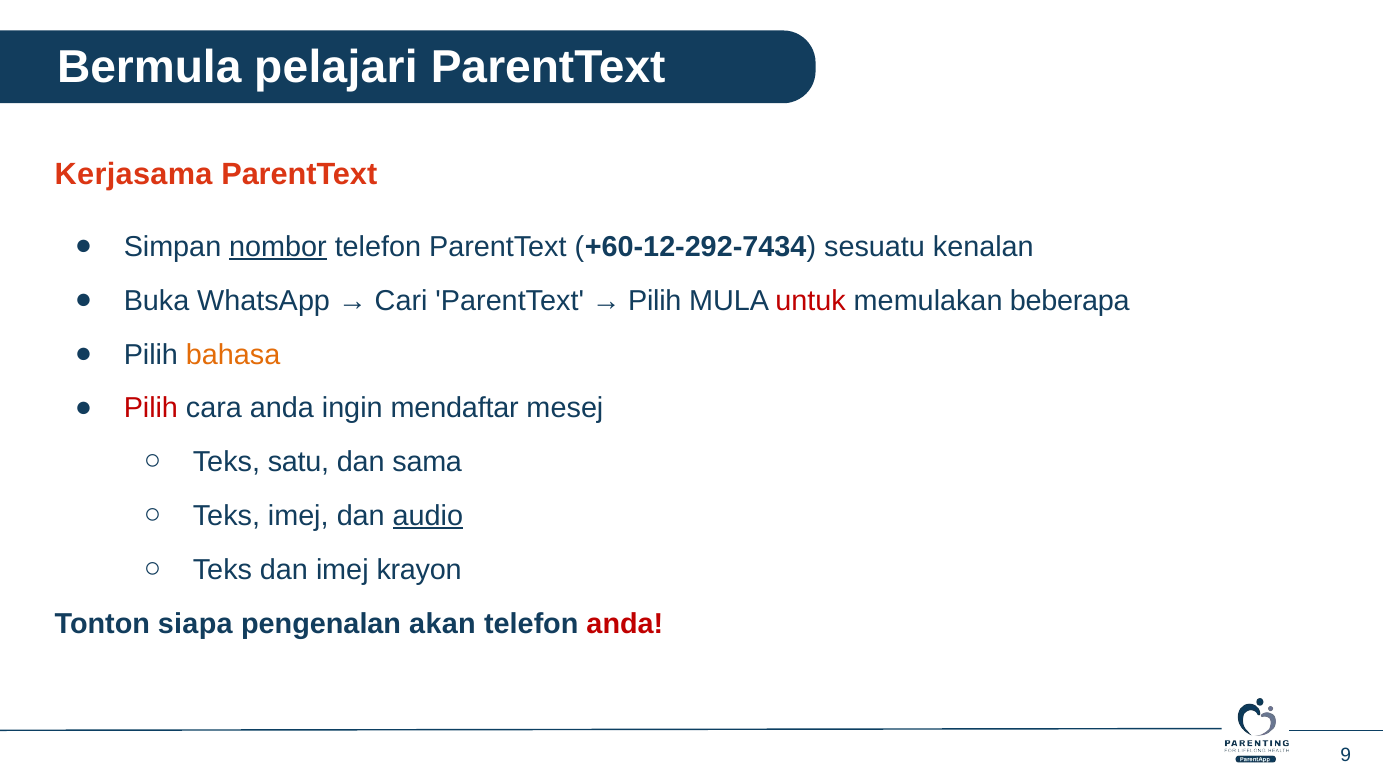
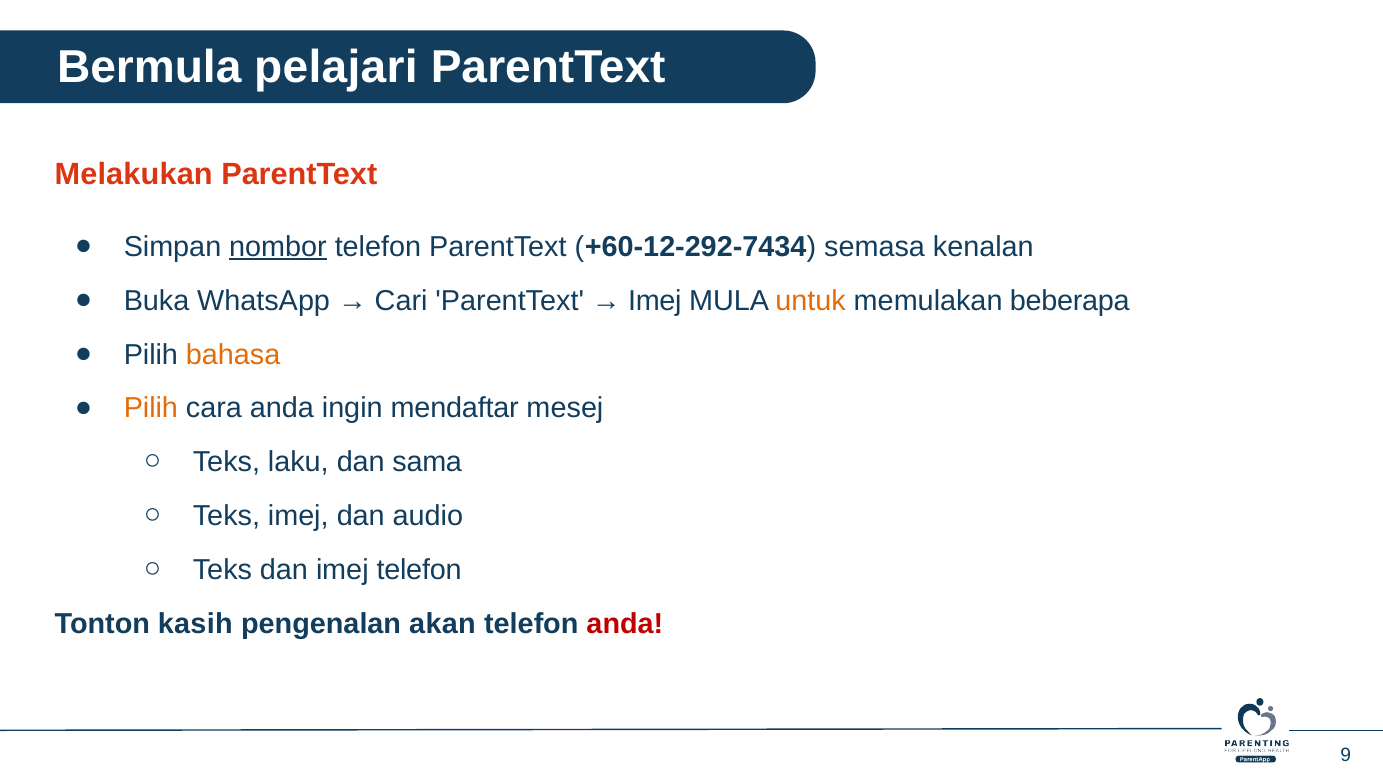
Kerjasama: Kerjasama -> Melakukan
sesuatu: sesuatu -> semasa
Pilih at (655, 301): Pilih -> Imej
untuk colour: red -> orange
Pilih at (151, 408) colour: red -> orange
satu: satu -> laku
audio underline: present -> none
imej krayon: krayon -> telefon
siapa: siapa -> kasih
